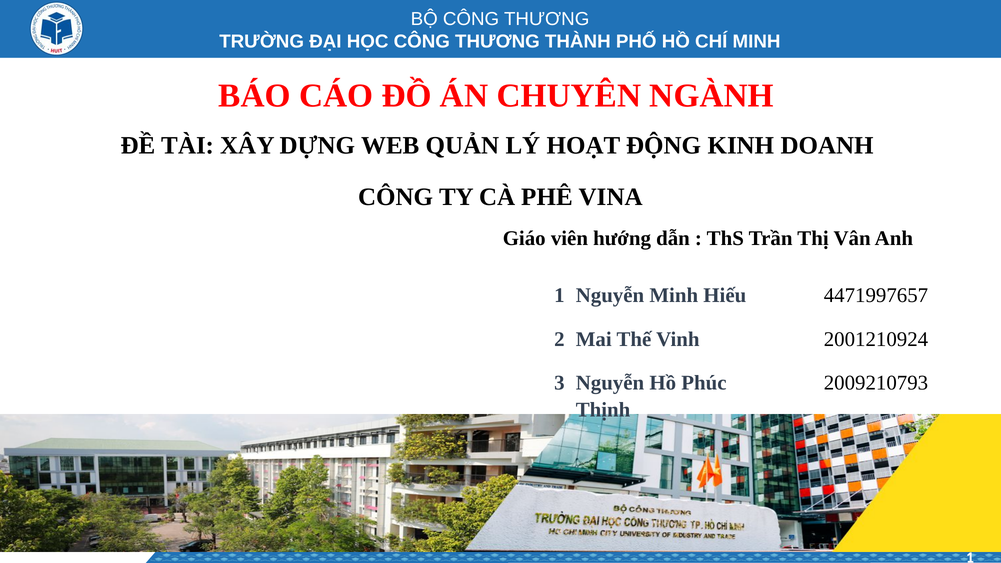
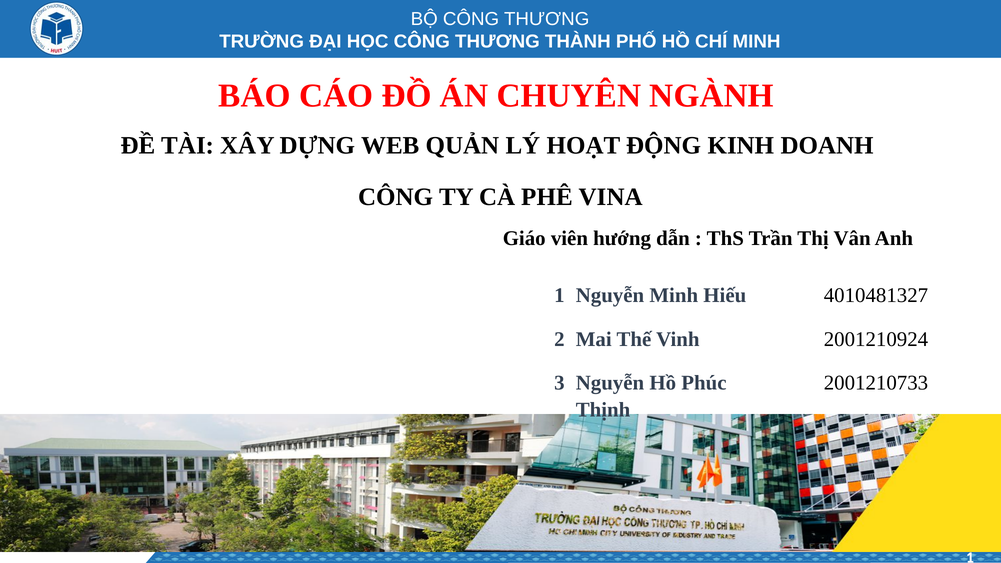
4471997657: 4471997657 -> 4010481327
2009210793: 2009210793 -> 2001210733
